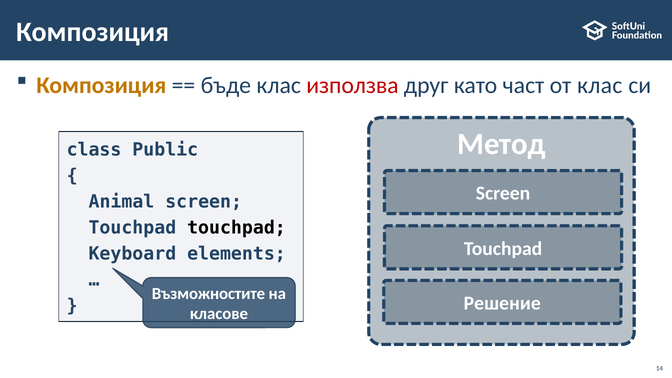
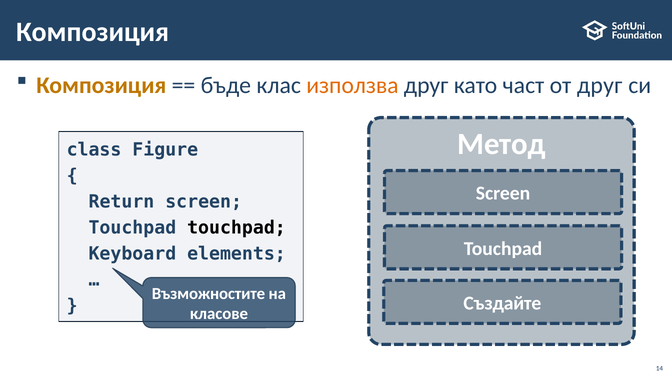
използва colour: red -> orange
от клас: клас -> друг
Public: Public -> Figure
Animal: Animal -> Return
Решение: Решение -> Създайте
